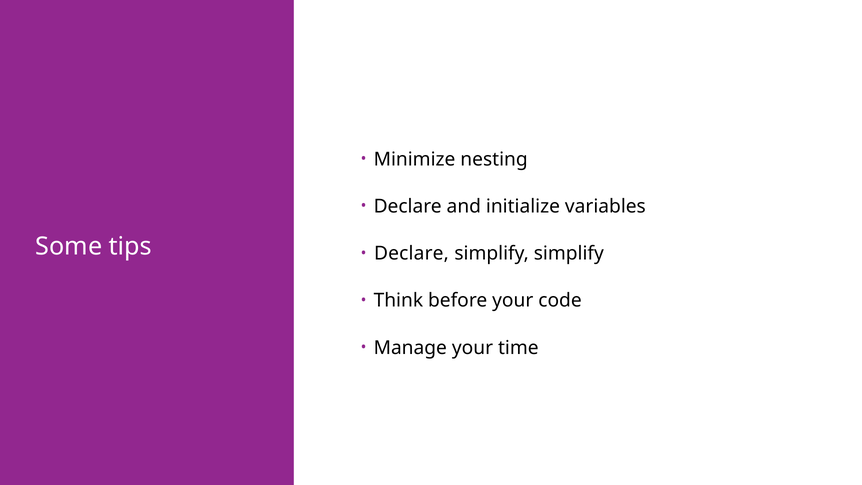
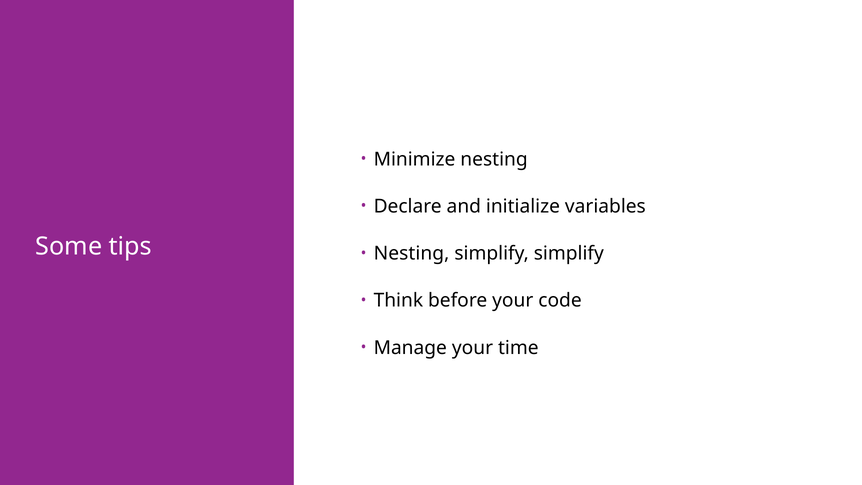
Declare at (411, 253): Declare -> Nesting
